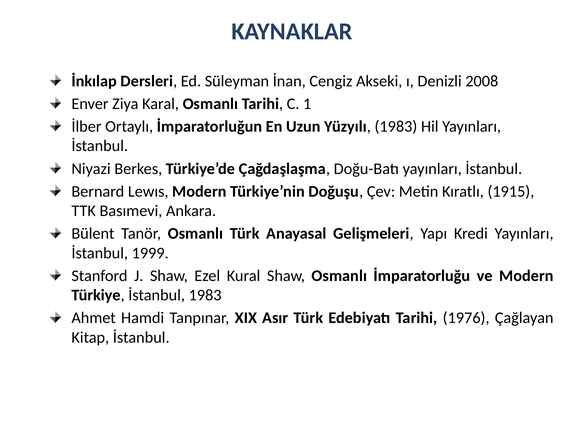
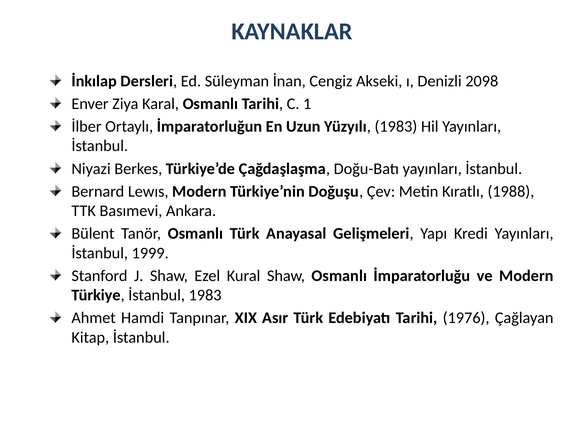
2008: 2008 -> 2098
1915: 1915 -> 1988
